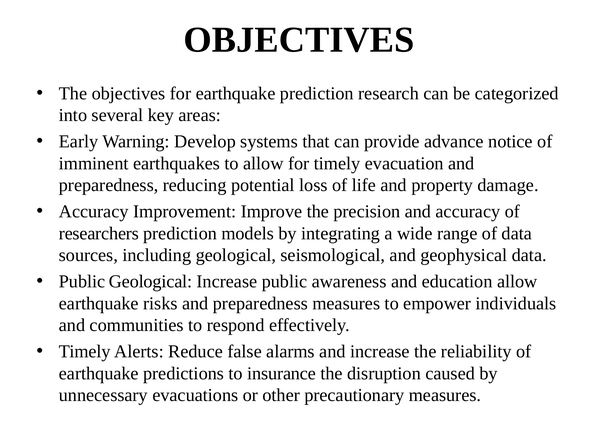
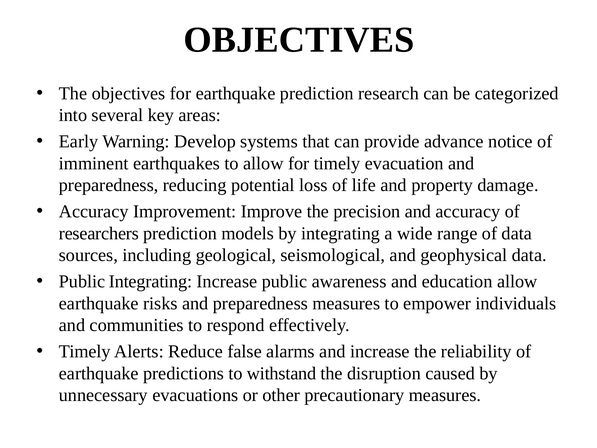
Public Geological: Geological -> Integrating
insurance: insurance -> withstand
